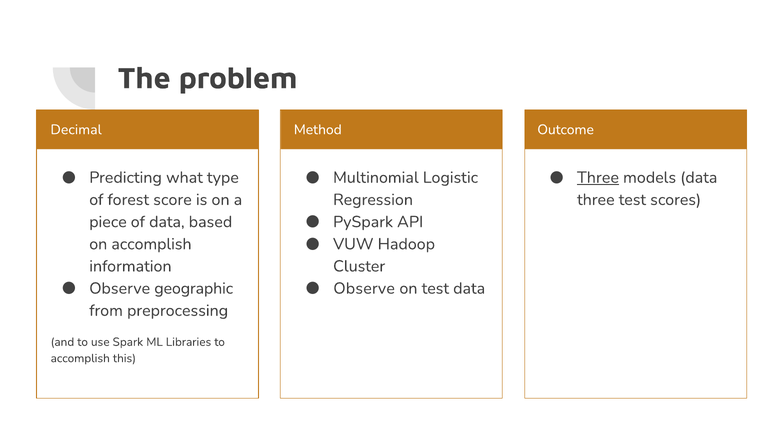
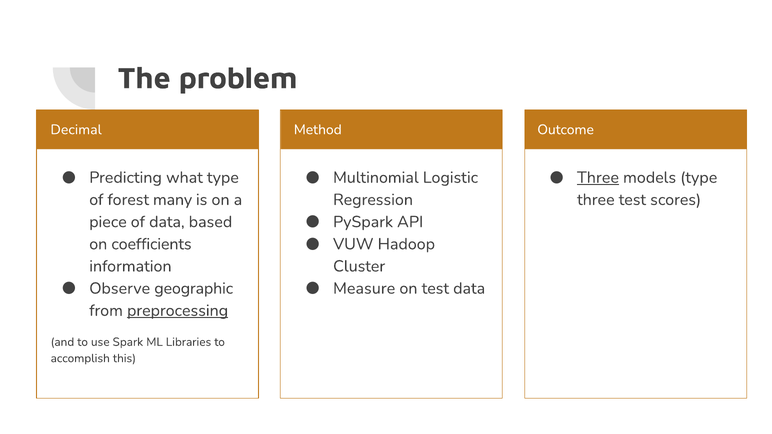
models data: data -> type
score: score -> many
on accomplish: accomplish -> coefficients
Observe at (364, 289): Observe -> Measure
preprocessing underline: none -> present
